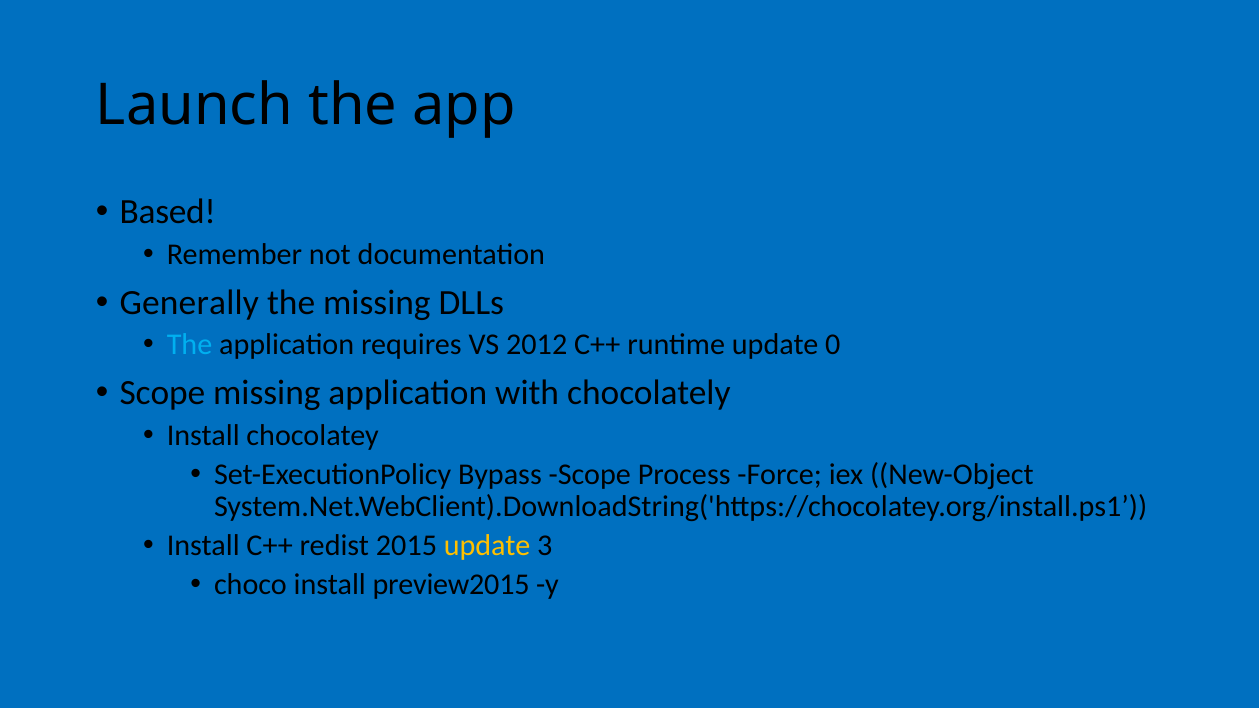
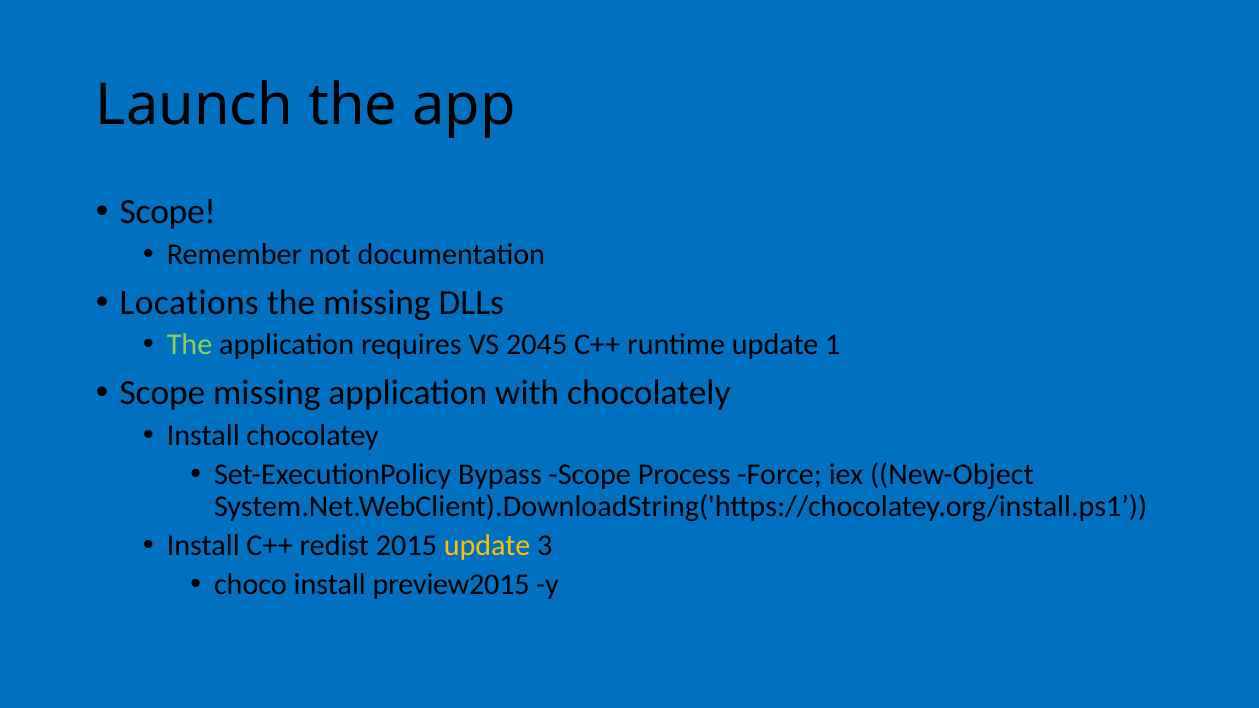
Based at (168, 212): Based -> Scope
Generally: Generally -> Locations
The at (190, 345) colour: light blue -> light green
2012: 2012 -> 2045
0: 0 -> 1
